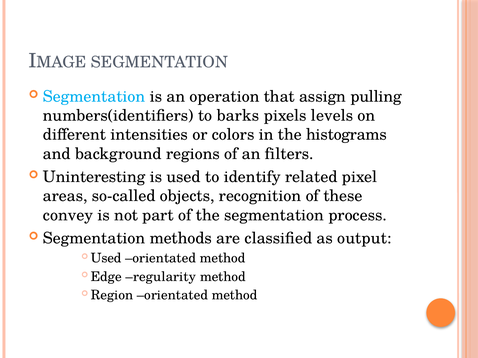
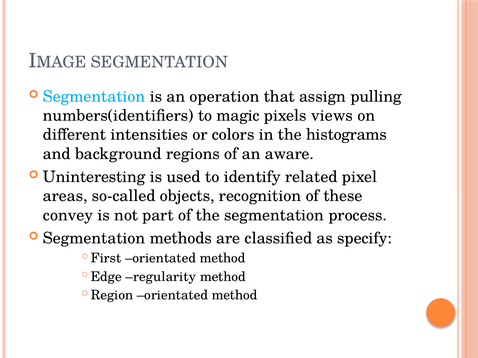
barks: barks -> magic
levels: levels -> views
filters: filters -> aware
output: output -> specify
Used at (106, 258): Used -> First
